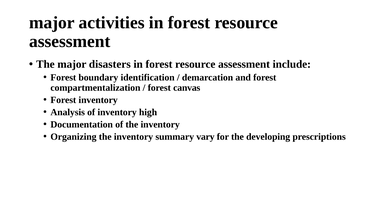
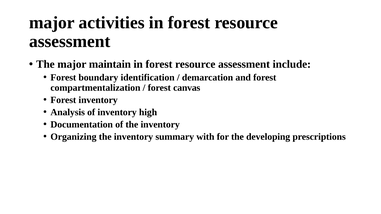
disasters: disasters -> maintain
vary: vary -> with
